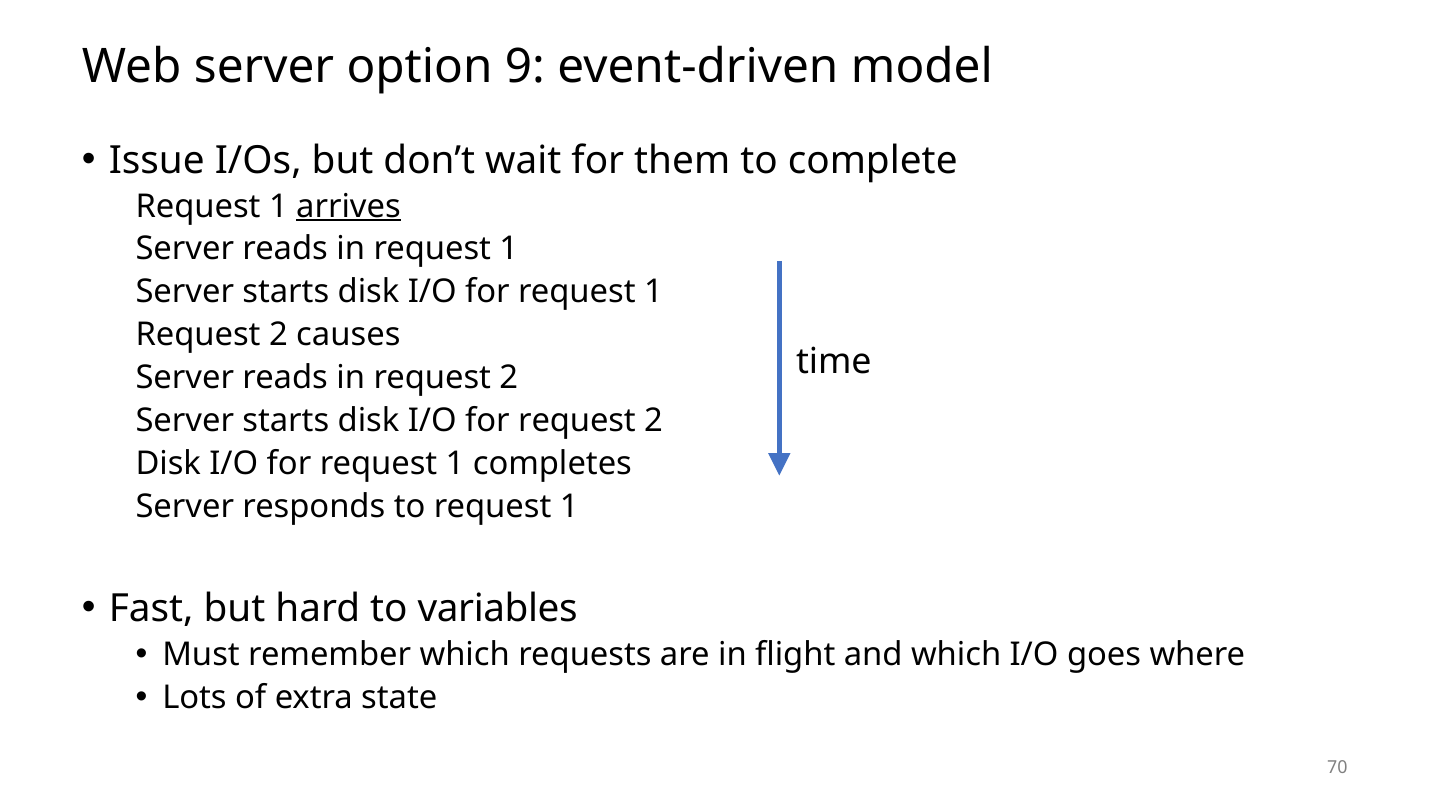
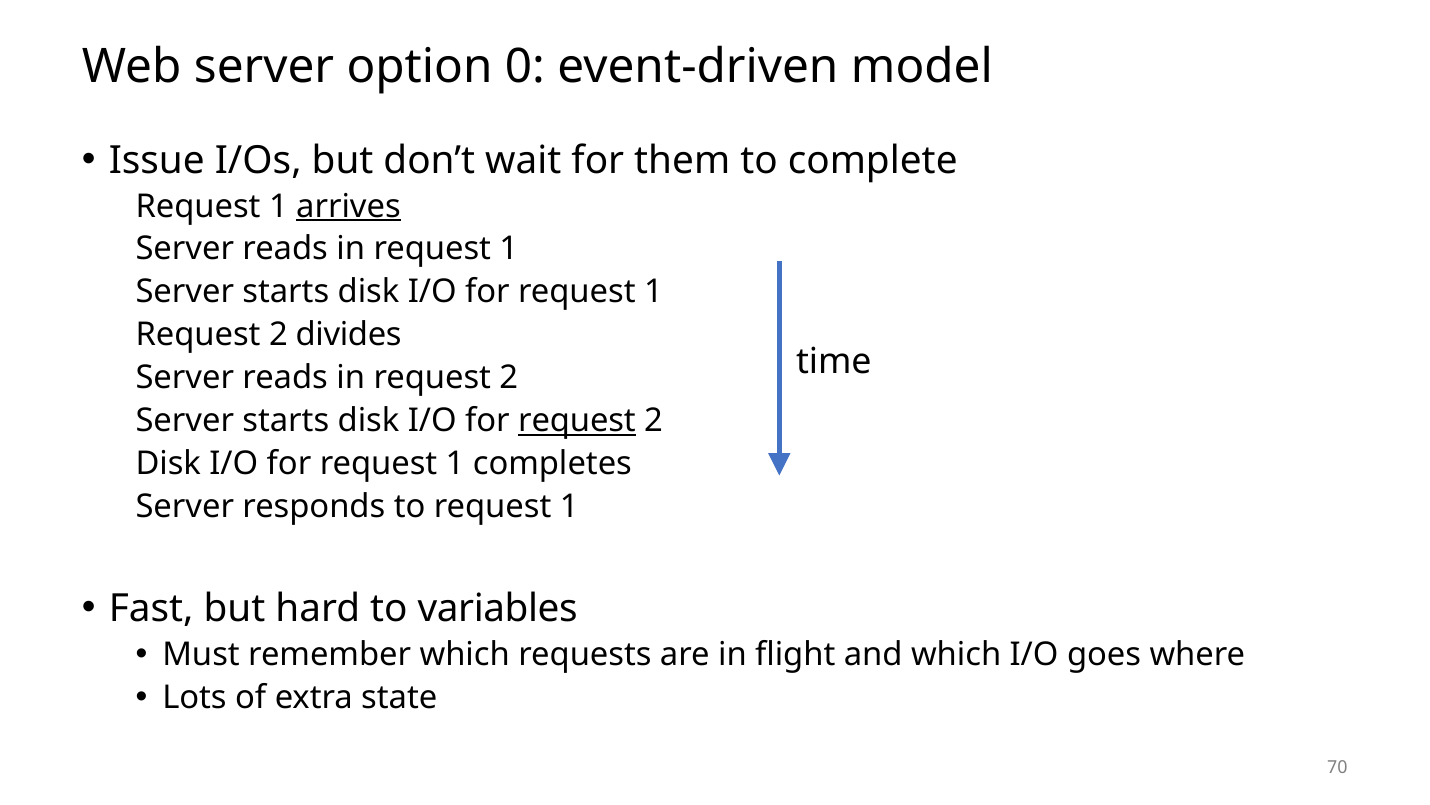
9: 9 -> 0
causes: causes -> divides
request at (577, 420) underline: none -> present
